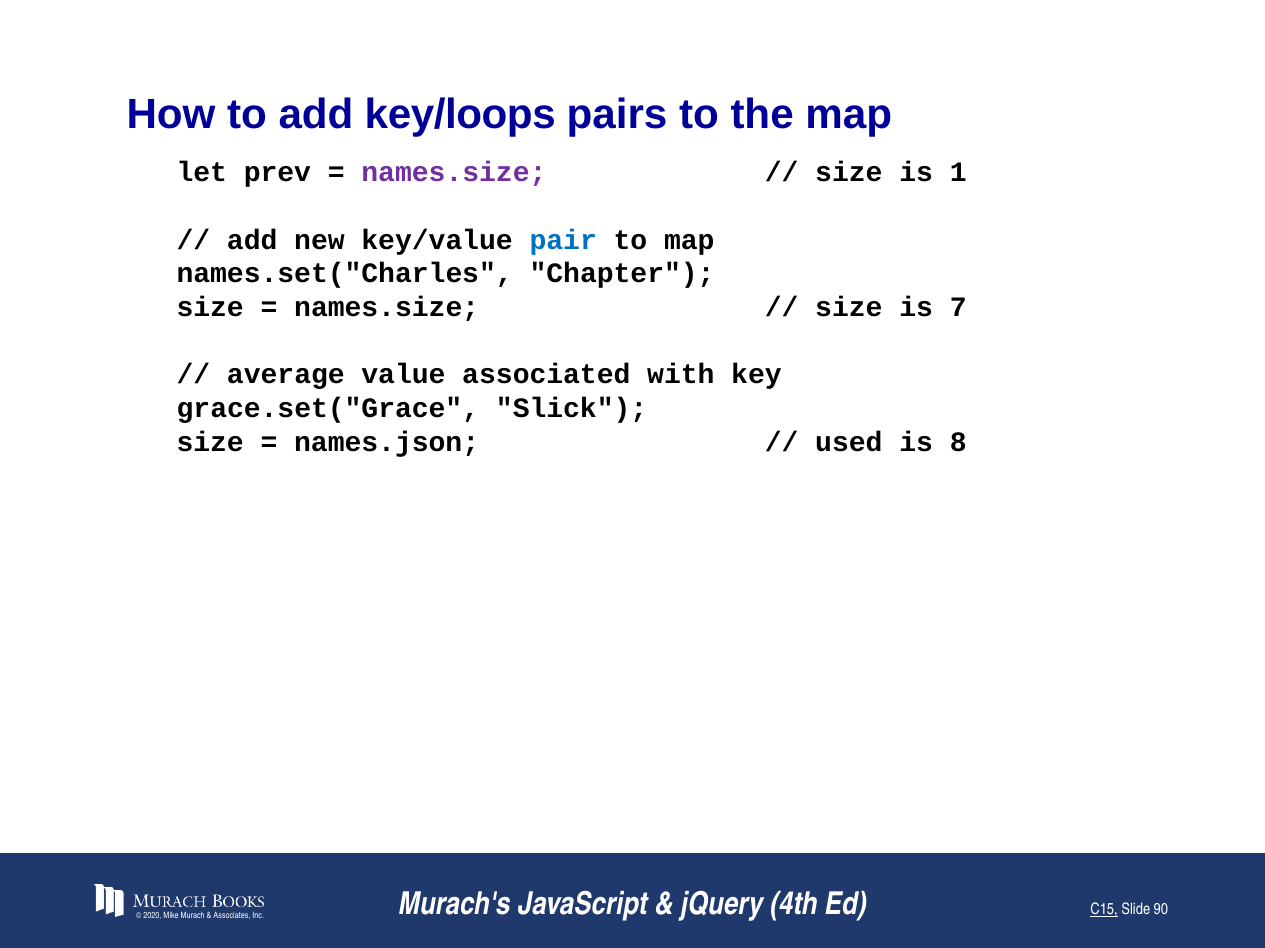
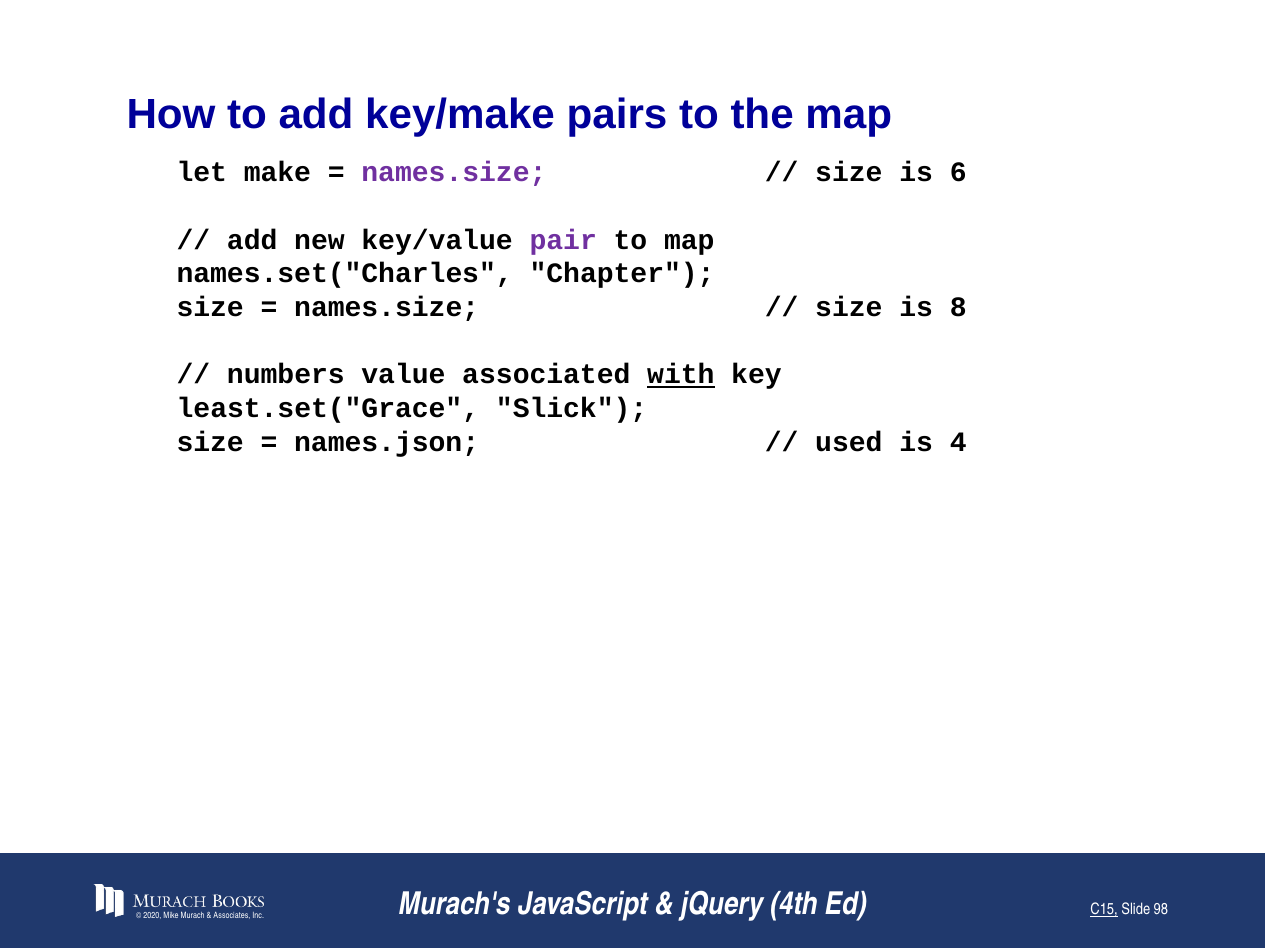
key/loops: key/loops -> key/make
prev: prev -> make
1: 1 -> 6
pair colour: blue -> purple
7: 7 -> 8
average: average -> numbers
with underline: none -> present
grace.set("Grace: grace.set("Grace -> least.set("Grace
8: 8 -> 4
90: 90 -> 98
